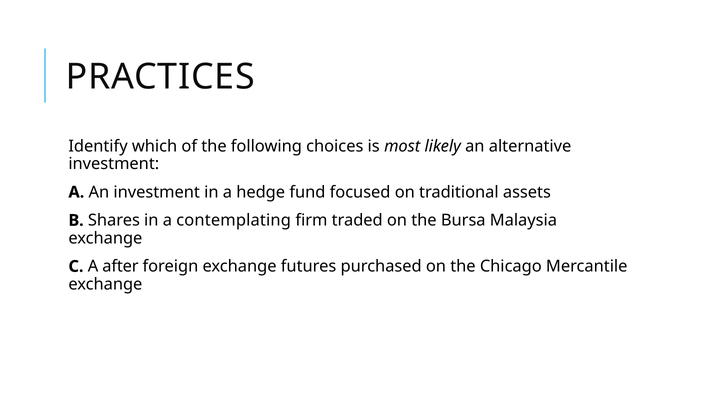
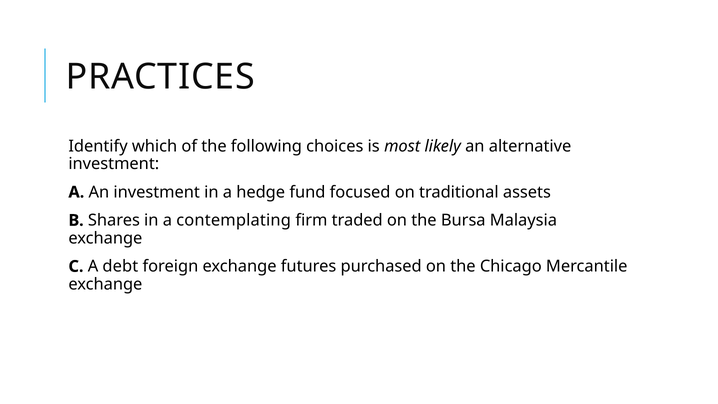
after: after -> debt
